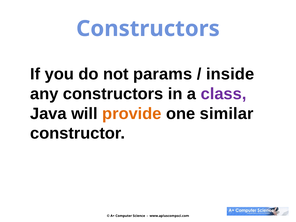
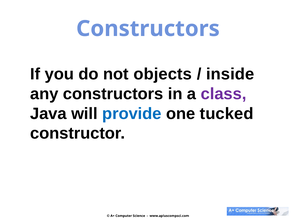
params: params -> objects
provide colour: orange -> blue
similar: similar -> tucked
